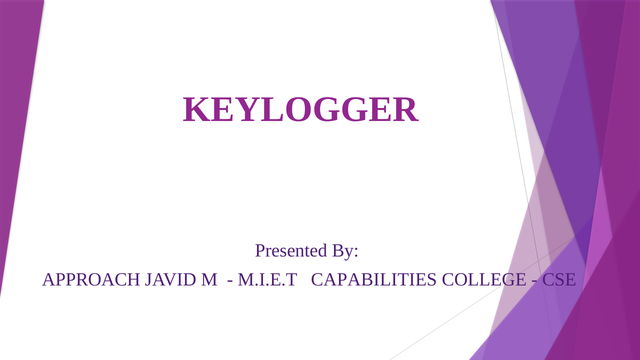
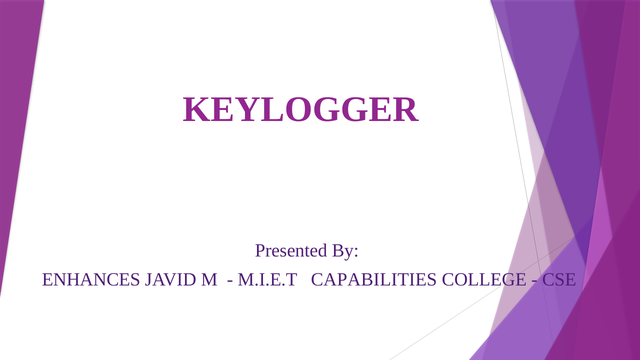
APPROACH: APPROACH -> ENHANCES
